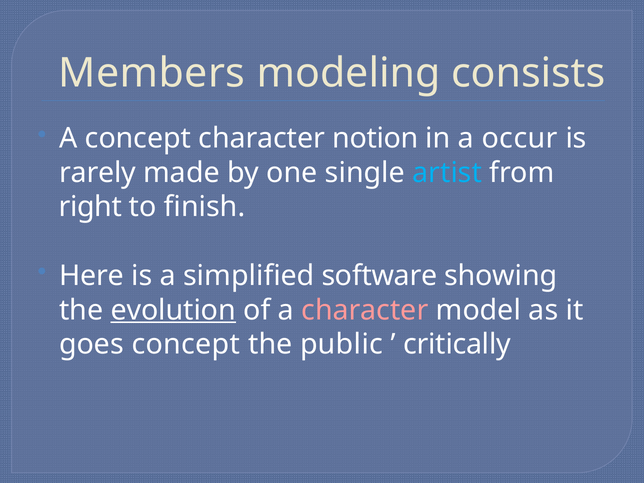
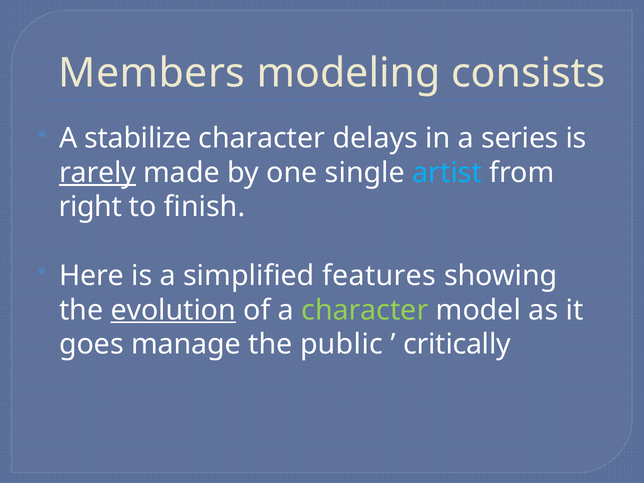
A concept: concept -> stabilize
notion: notion -> delays
occur: occur -> series
rarely underline: none -> present
software: software -> features
character at (365, 310) colour: pink -> light green
goes concept: concept -> manage
